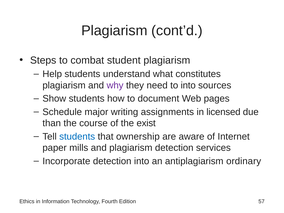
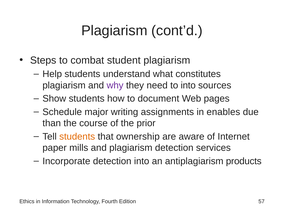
licensed: licensed -> enables
exist: exist -> prior
students at (77, 136) colour: blue -> orange
ordinary: ordinary -> products
